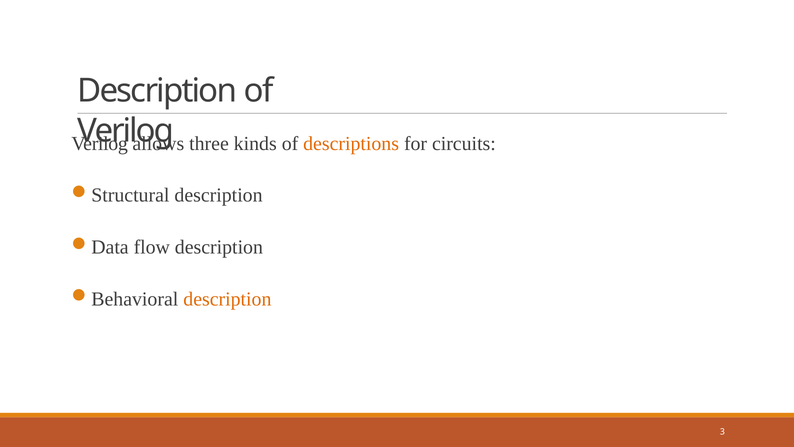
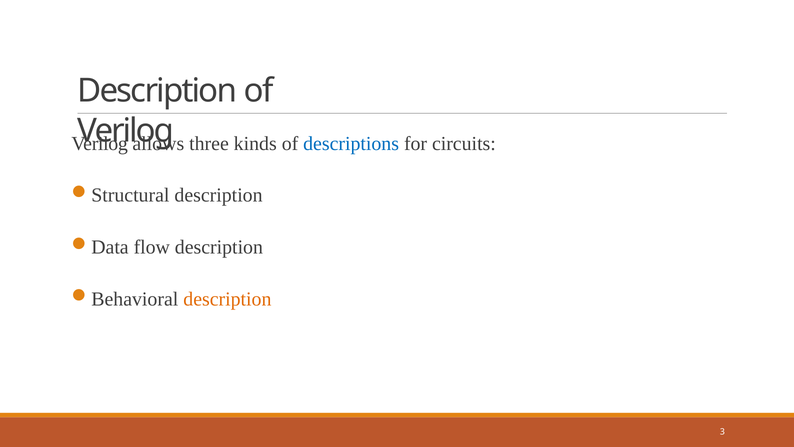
descriptions colour: orange -> blue
